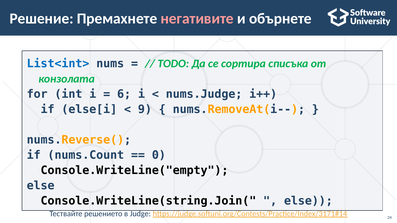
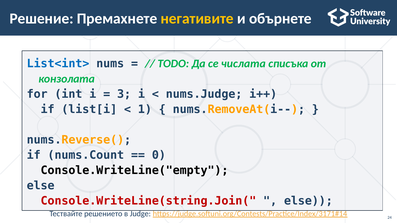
негативите colour: pink -> yellow
сортира: сортира -> числата
6: 6 -> 3
else[i: else[i -> list[i
9: 9 -> 1
Console.WriteLine(string.Join( colour: black -> red
